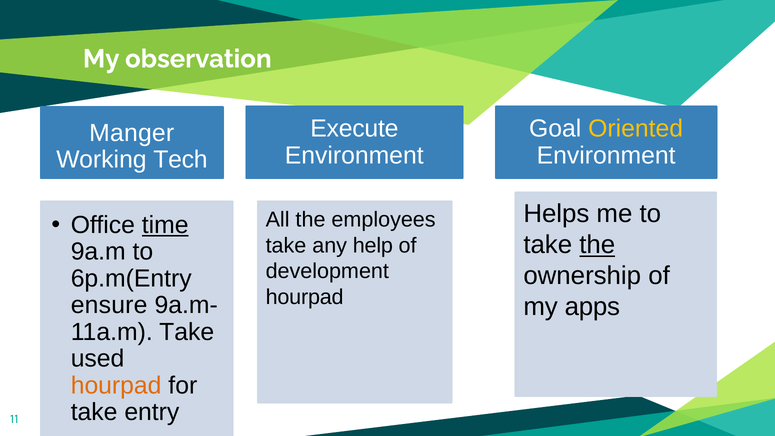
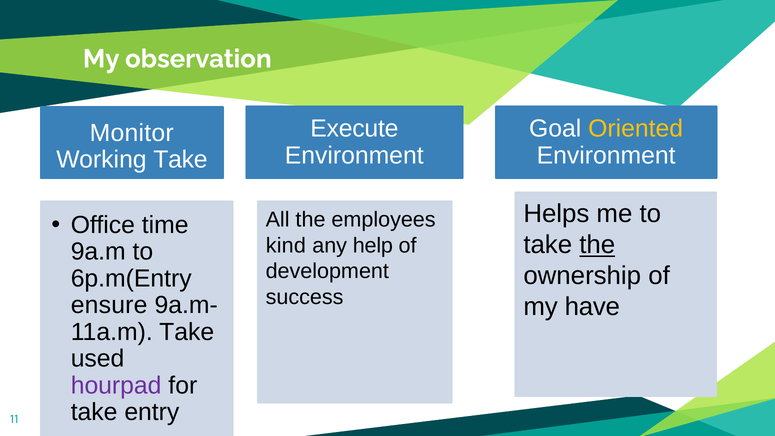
Manger: Manger -> Monitor
Working Tech: Tech -> Take
time underline: present -> none
take at (286, 245): take -> kind
hourpad at (305, 297): hourpad -> success
apps: apps -> have
hourpad at (116, 385) colour: orange -> purple
